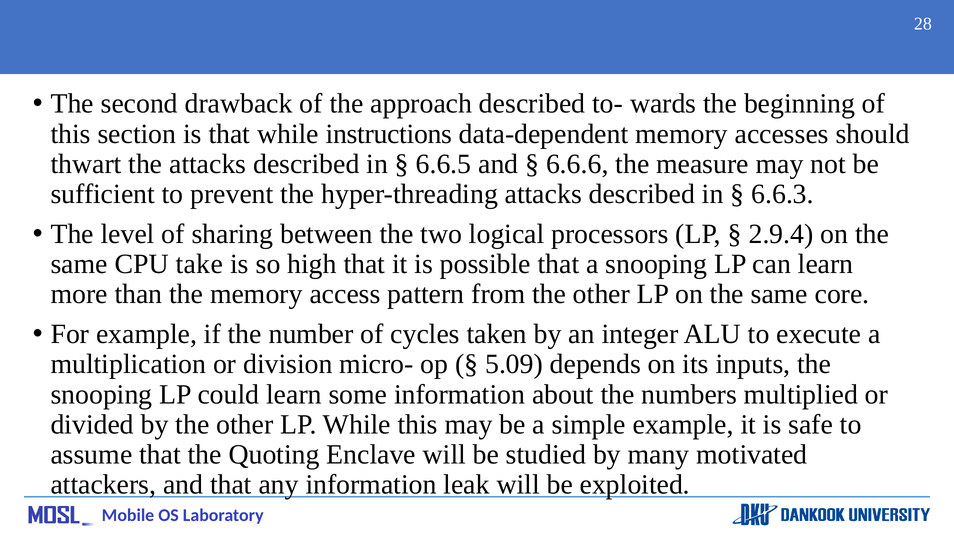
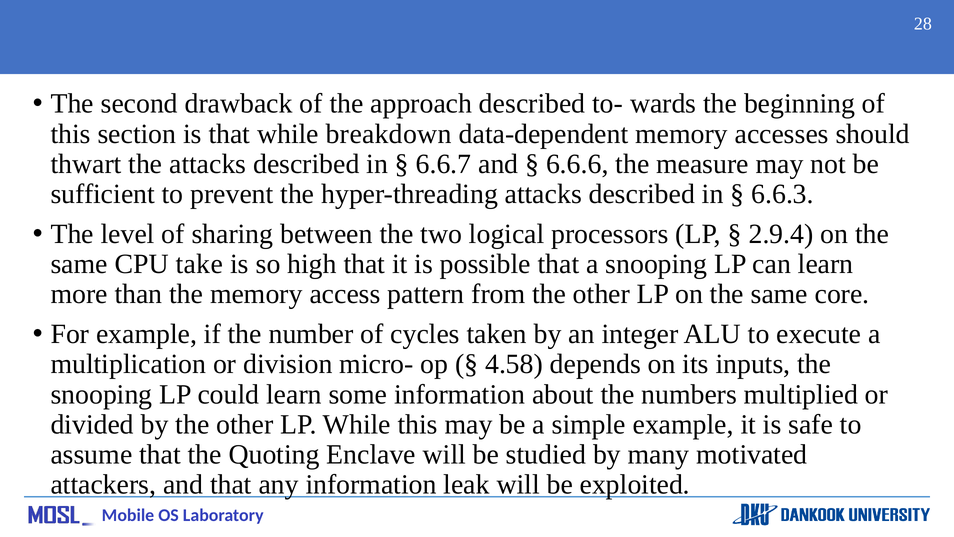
instructions: instructions -> breakdown
6.6.5: 6.6.5 -> 6.6.7
5.09: 5.09 -> 4.58
